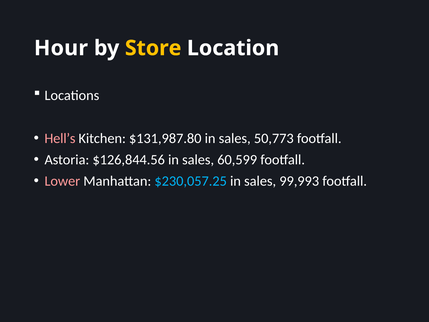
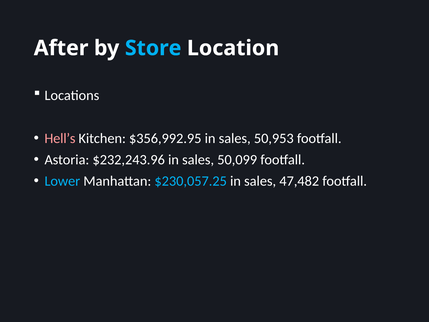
Hour: Hour -> After
Store colour: yellow -> light blue
$131,987.80: $131,987.80 -> $356,992.95
50,773: 50,773 -> 50,953
$126,844.56: $126,844.56 -> $232,243.96
60,599: 60,599 -> 50,099
Lower colour: pink -> light blue
99,993: 99,993 -> 47,482
